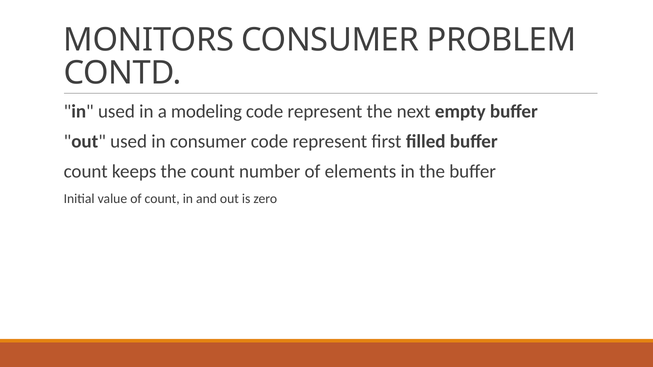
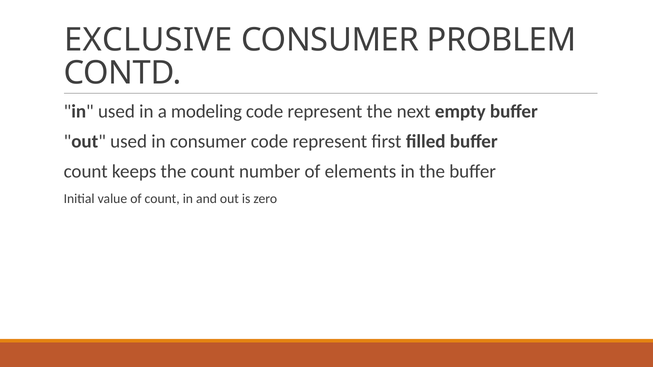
MONITORS: MONITORS -> EXCLUSIVE
